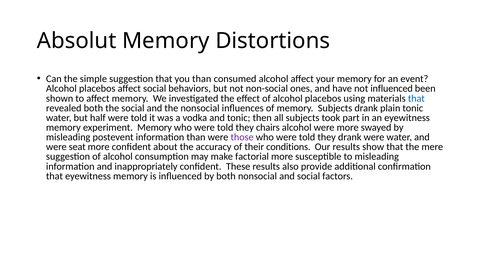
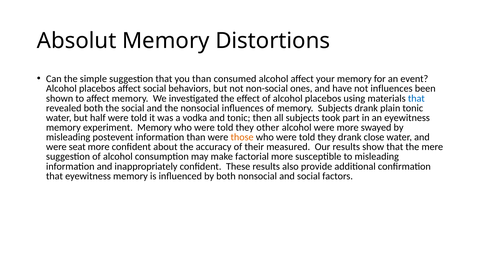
not influenced: influenced -> influences
chairs: chairs -> other
those colour: purple -> orange
drank were: were -> close
conditions: conditions -> measured
